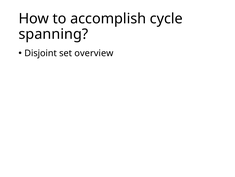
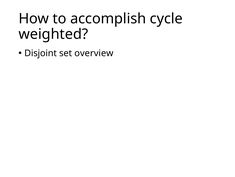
spanning: spanning -> weighted
